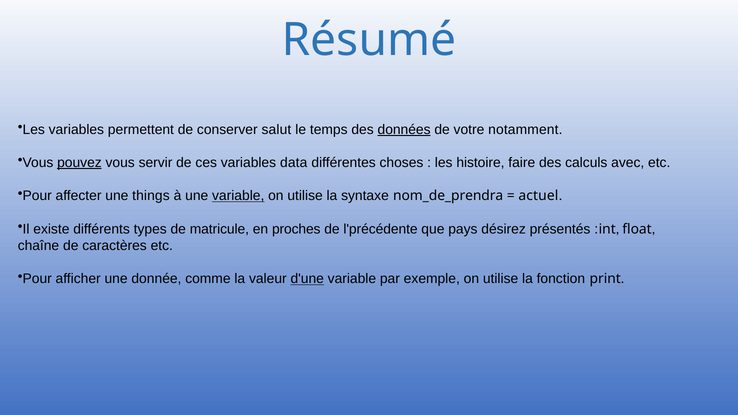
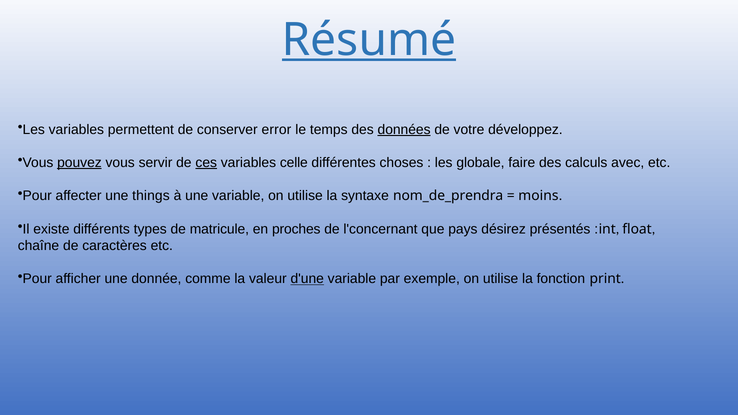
Résumé underline: none -> present
salut: salut -> error
notamment: notamment -> développez
ces underline: none -> present
data: data -> celle
histoire: histoire -> globale
variable at (238, 196) underline: present -> none
actuel: actuel -> moins
l'précédente: l'précédente -> l'concernant
